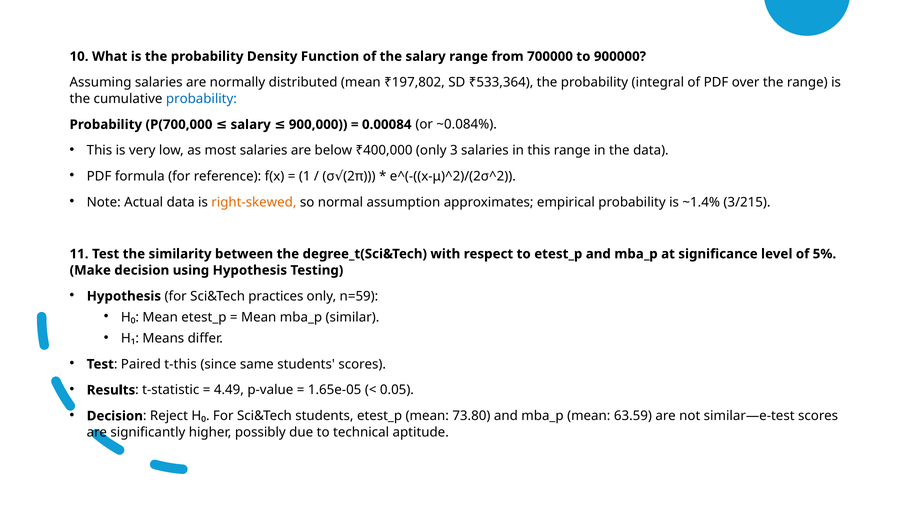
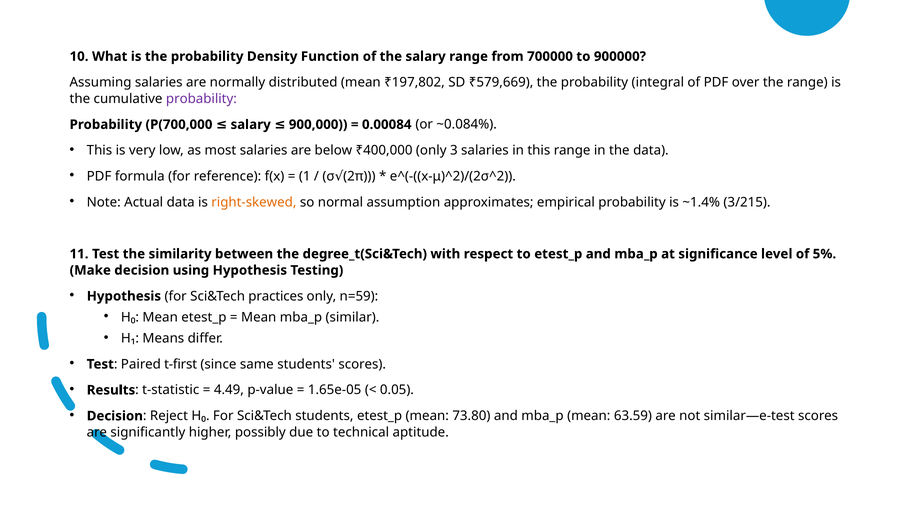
₹533,364: ₹533,364 -> ₹579,669
probability at (201, 99) colour: blue -> purple
t-this: t-this -> t-first
